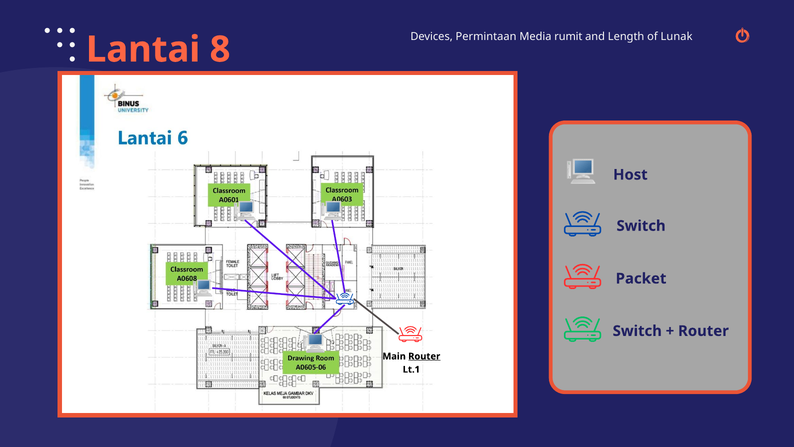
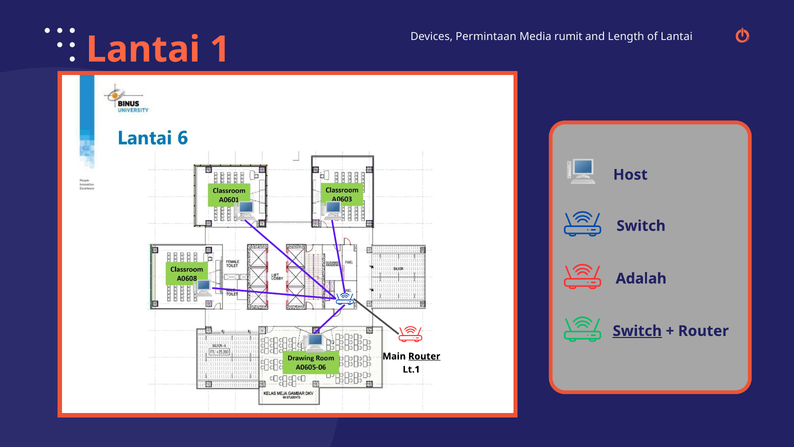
of Lunak: Lunak -> Lantai
8: 8 -> 1
Packet: Packet -> Adalah
Switch at (637, 331) underline: none -> present
